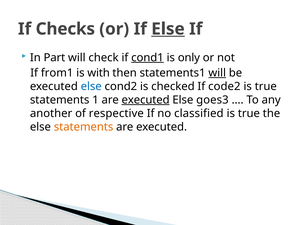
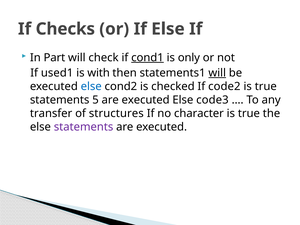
Else at (168, 29) underline: present -> none
from1: from1 -> used1
1: 1 -> 5
executed at (146, 100) underline: present -> none
goes3: goes3 -> code3
another: another -> transfer
respective: respective -> structures
classified: classified -> character
statements at (84, 127) colour: orange -> purple
